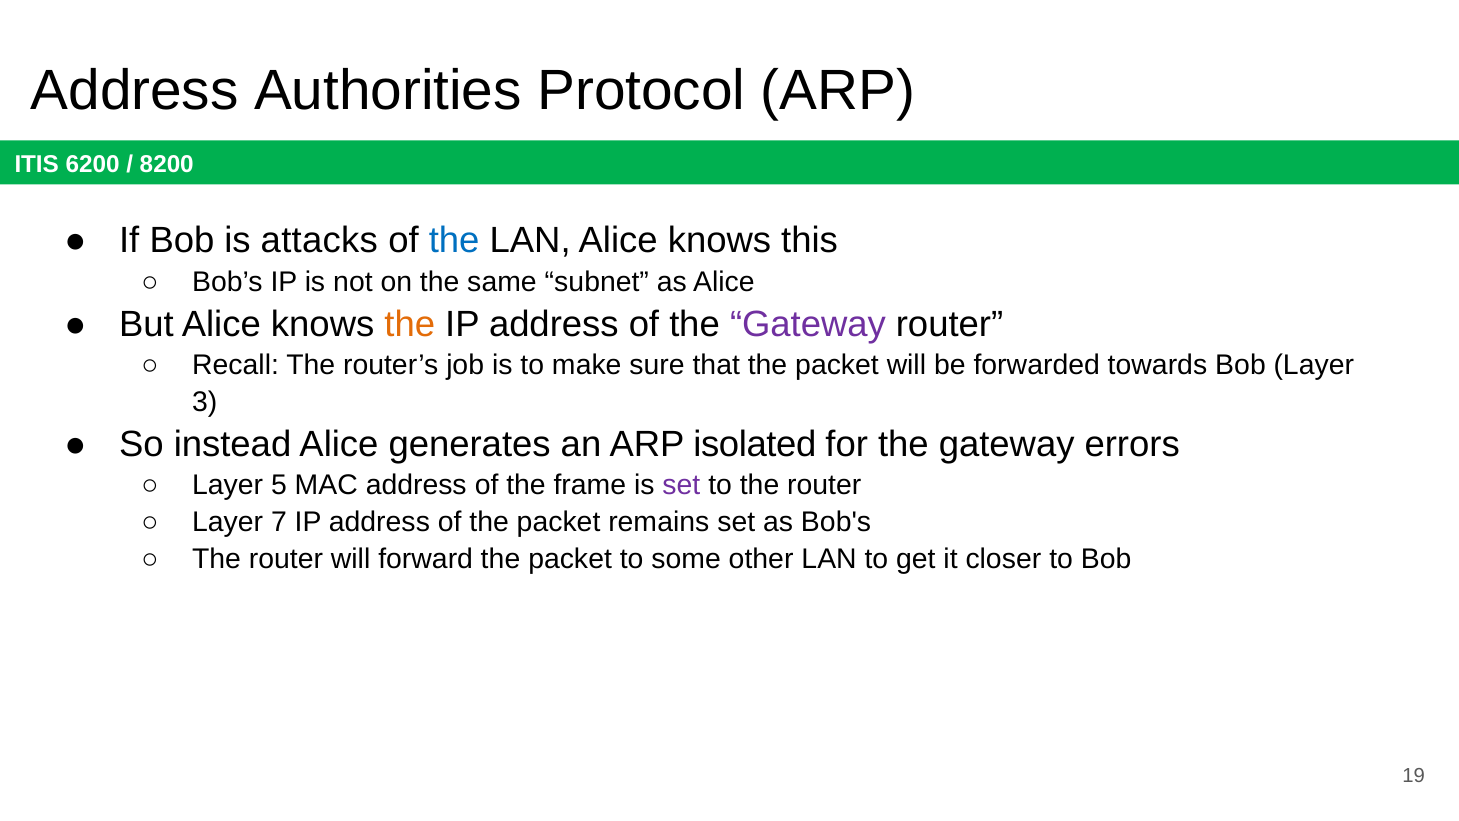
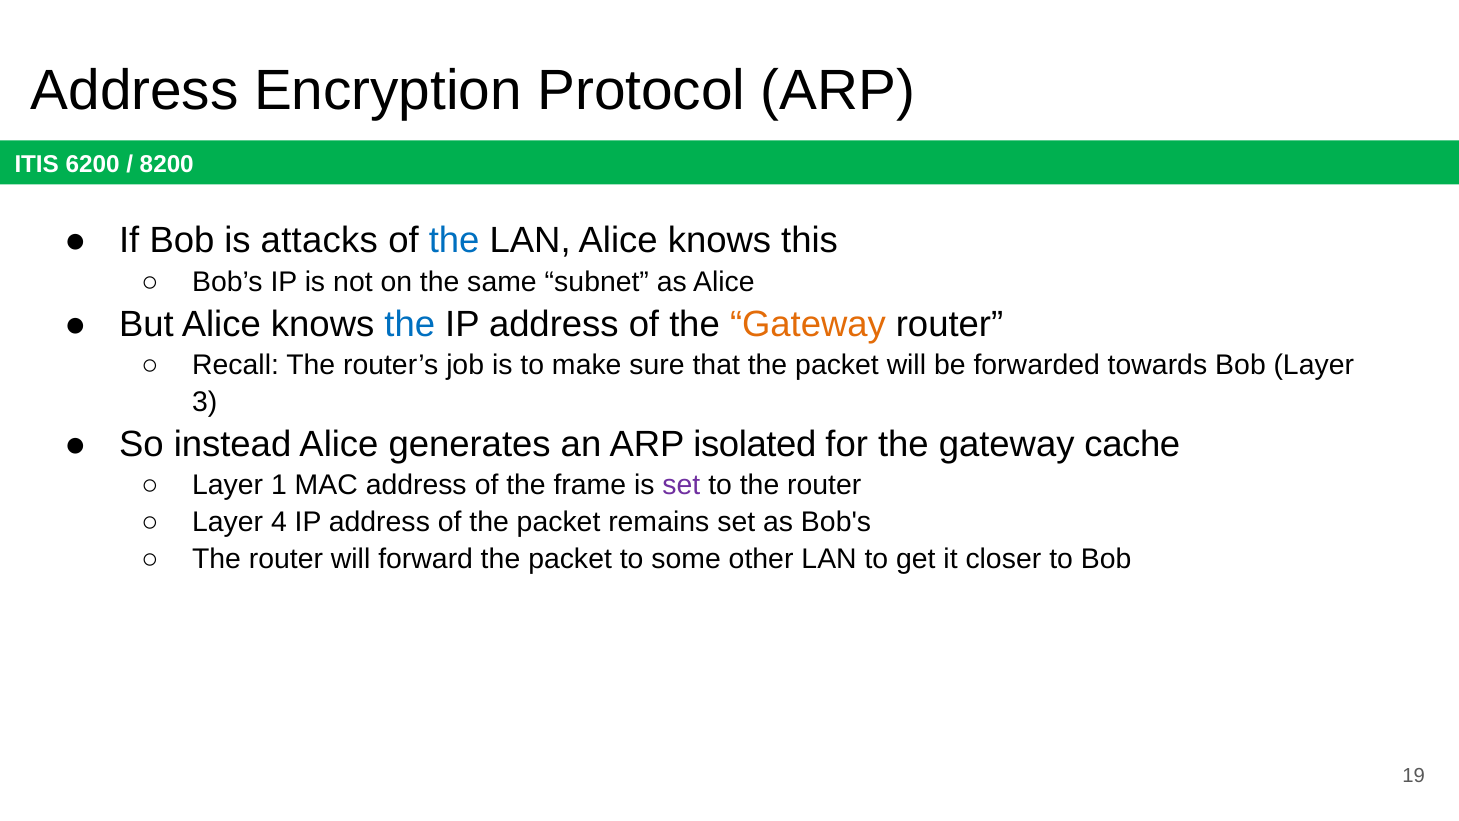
Authorities: Authorities -> Encryption
the at (410, 324) colour: orange -> blue
Gateway at (808, 324) colour: purple -> orange
errors: errors -> cache
5: 5 -> 1
7: 7 -> 4
